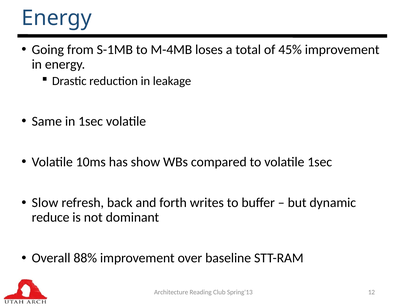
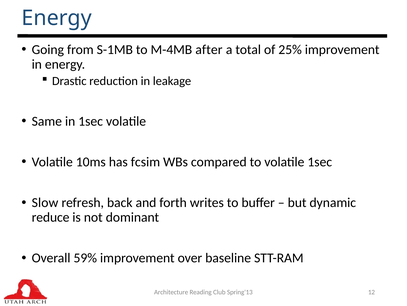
loses: loses -> after
45%: 45% -> 25%
show: show -> fcsim
88%: 88% -> 59%
